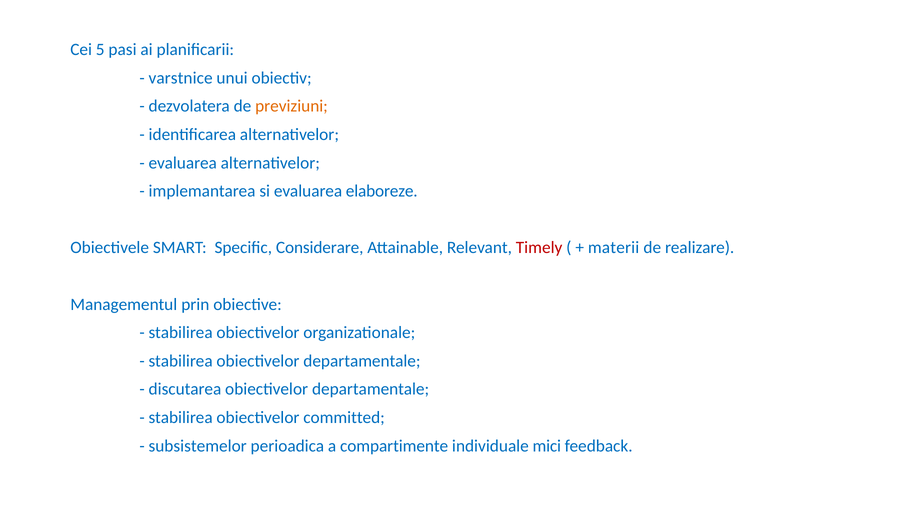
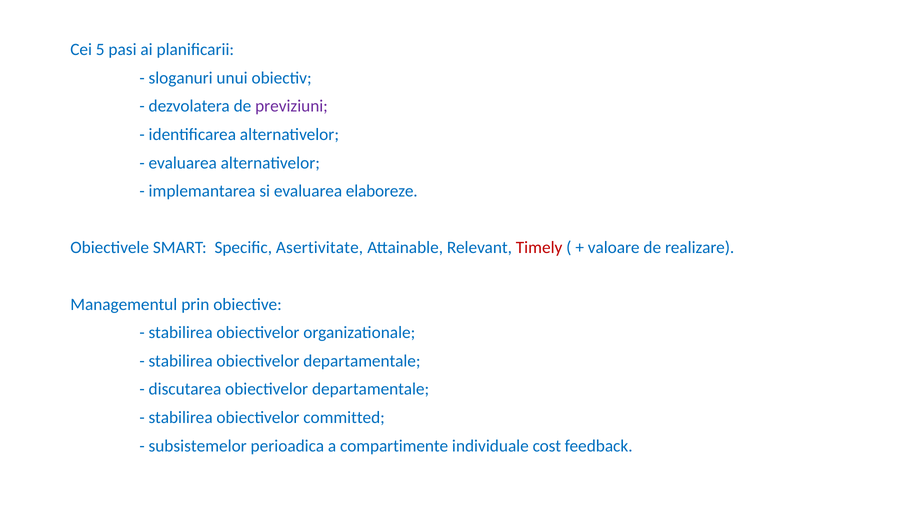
varstnice: varstnice -> sloganuri
previziuni colour: orange -> purple
Considerare: Considerare -> Asertivitate
materii: materii -> valoare
mici: mici -> cost
